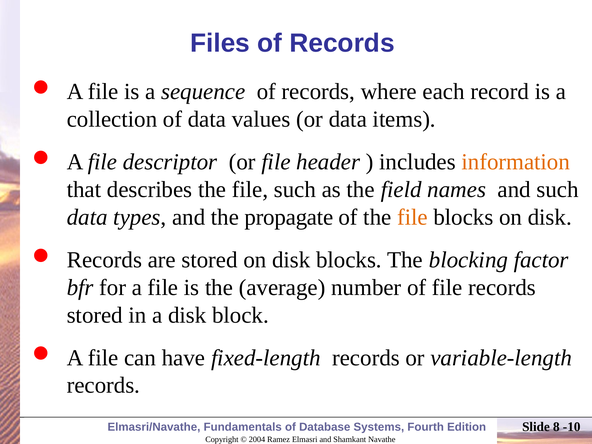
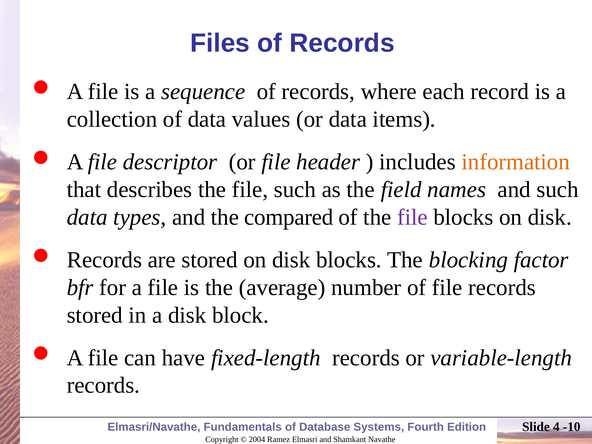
propagate: propagate -> compared
file at (412, 217) colour: orange -> purple
8: 8 -> 4
